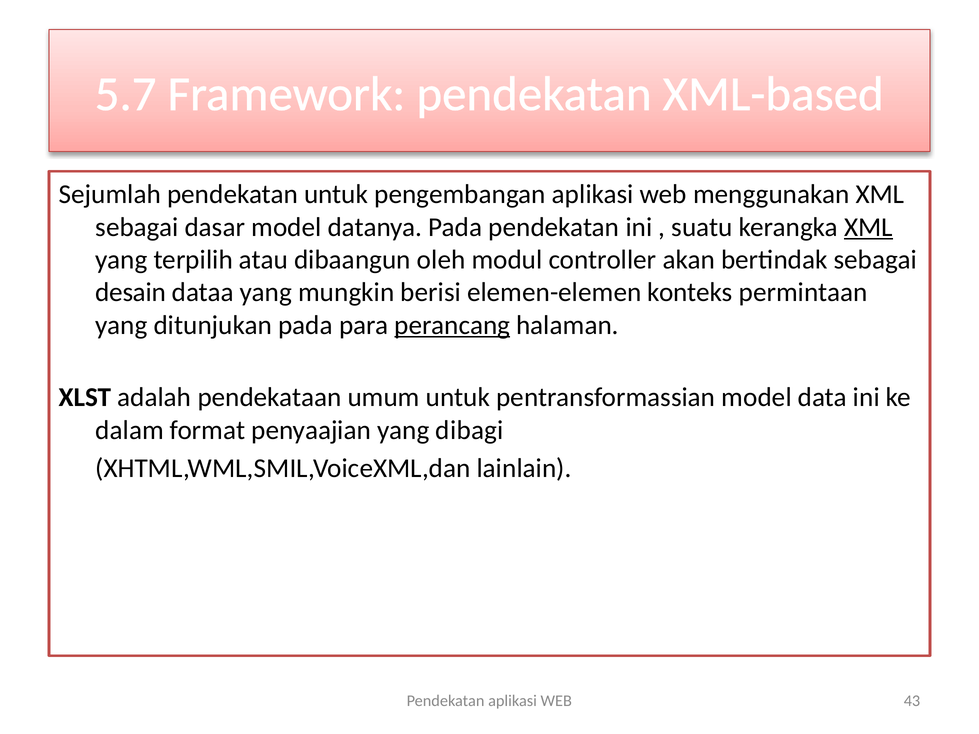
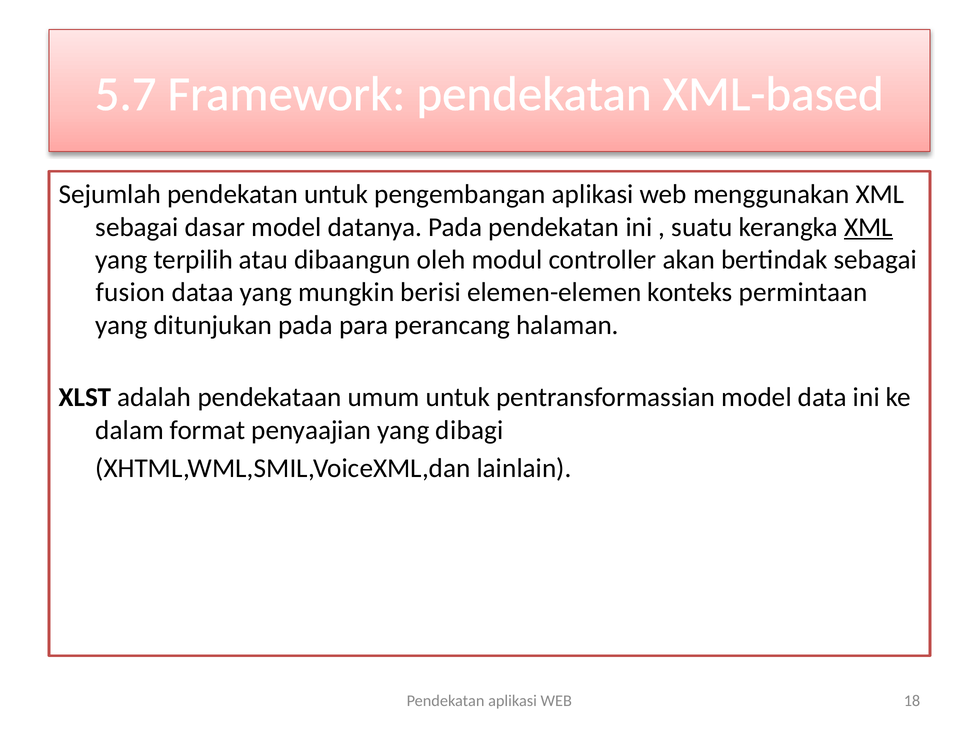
desain: desain -> fusion
perancang underline: present -> none
43: 43 -> 18
